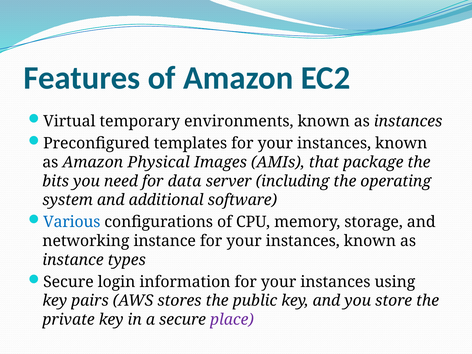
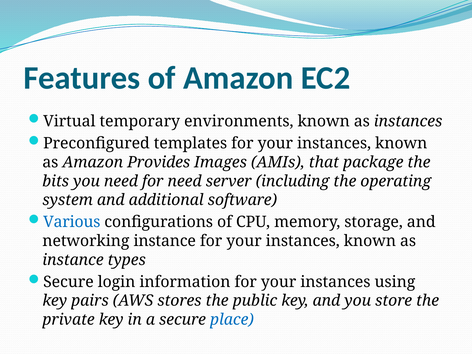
Physical: Physical -> Provides
for data: data -> need
place colour: purple -> blue
